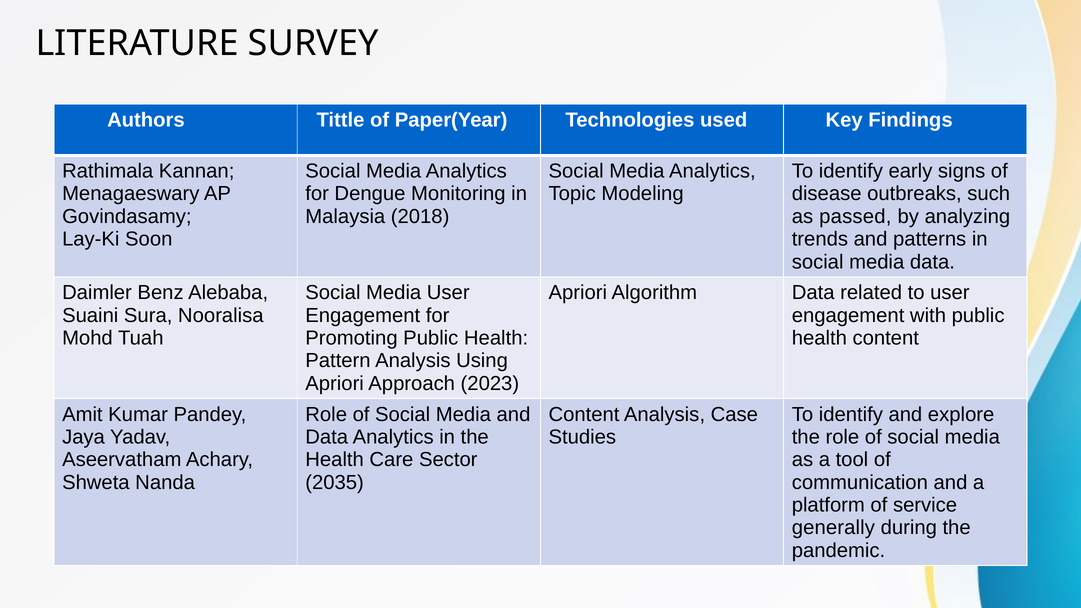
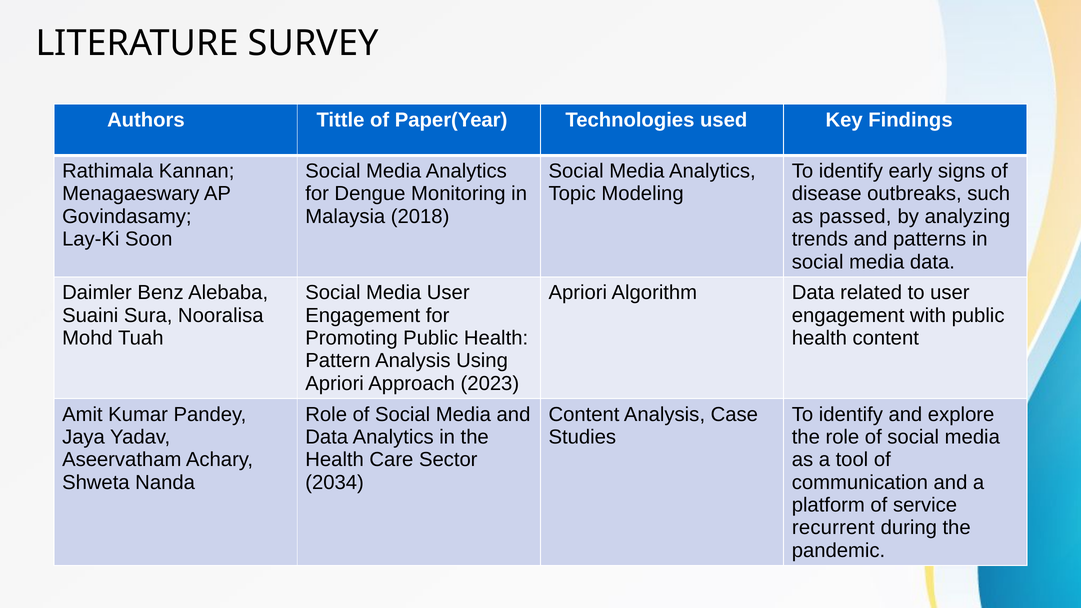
2035: 2035 -> 2034
generally: generally -> recurrent
